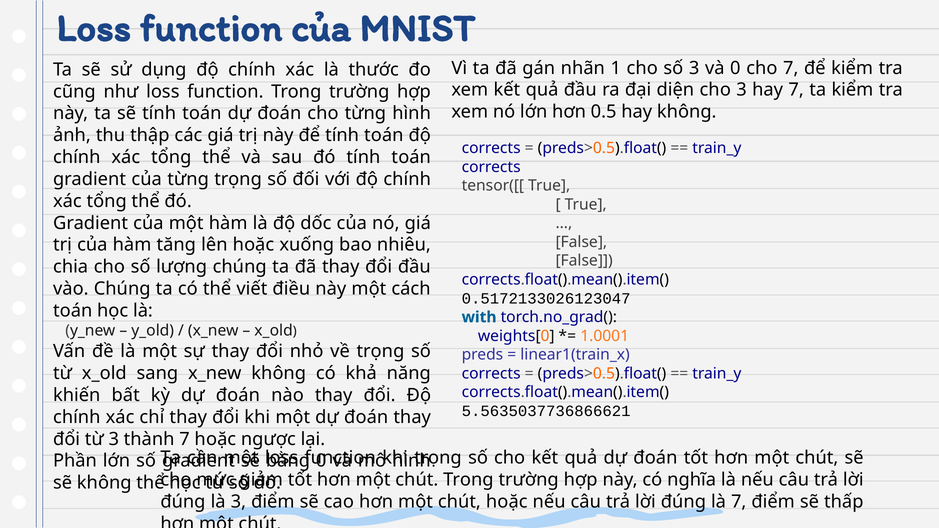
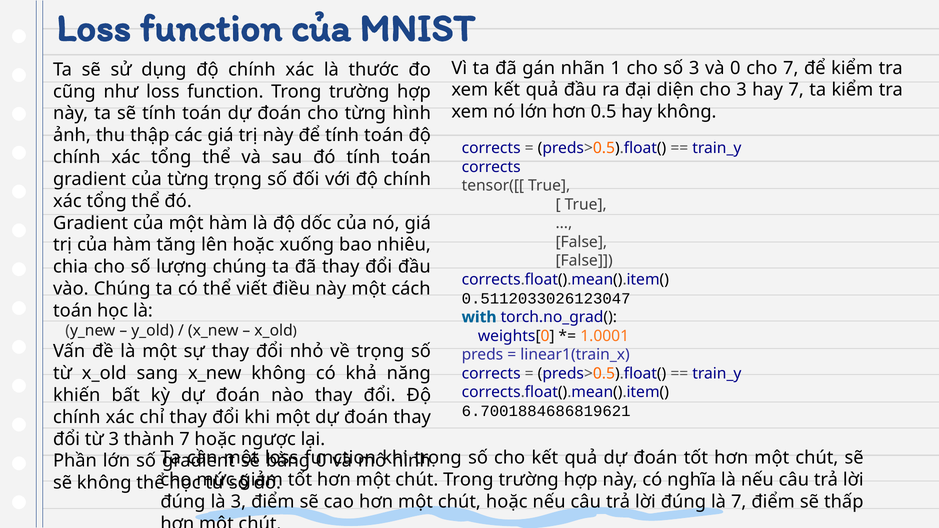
0.5172133026123047: 0.5172133026123047 -> 0.5112033026123047
5.5635037736866621: 5.5635037736866621 -> 6.7001884686819621
